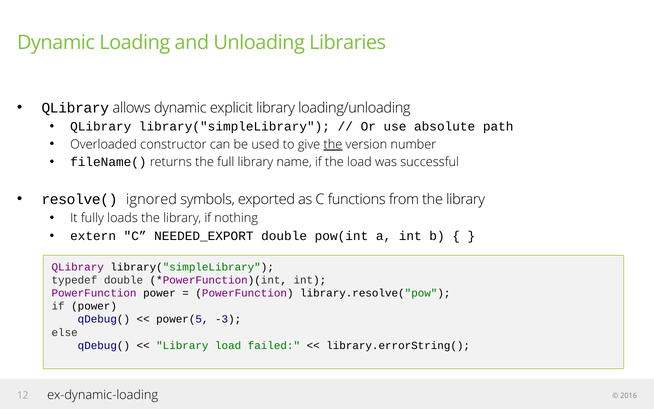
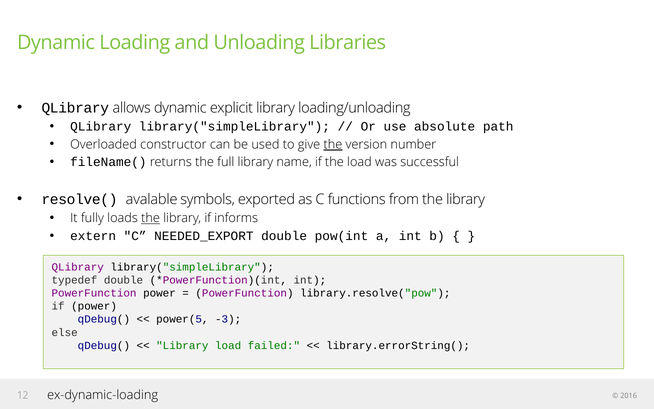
ignored: ignored -> avalable
the at (151, 218) underline: none -> present
nothing: nothing -> informs
